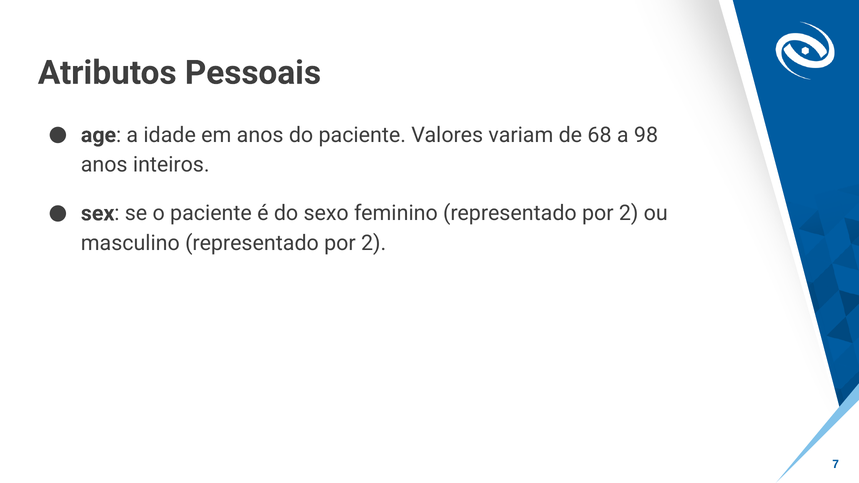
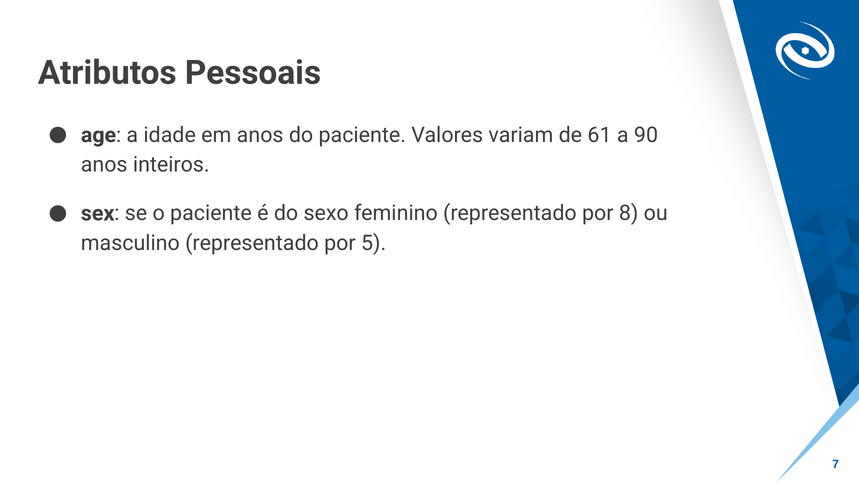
68: 68 -> 61
98: 98 -> 90
feminino representado por 2: 2 -> 8
masculino representado por 2: 2 -> 5
